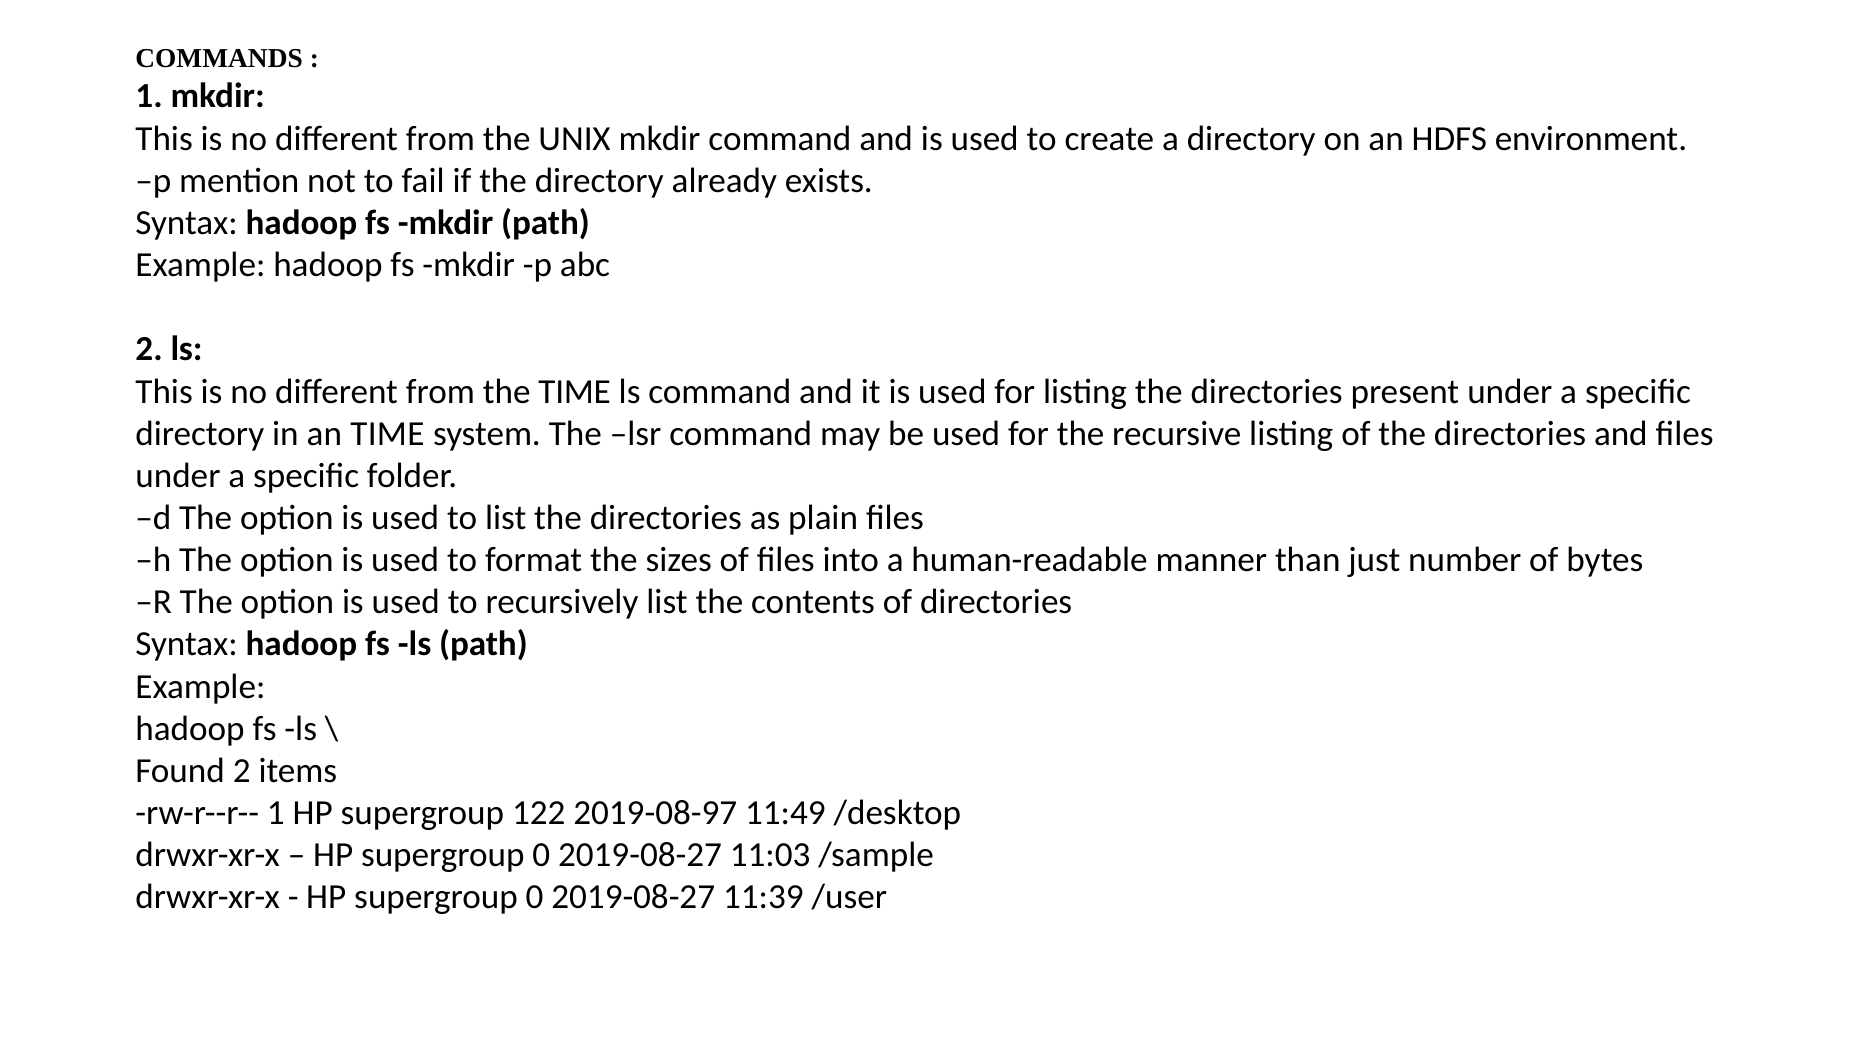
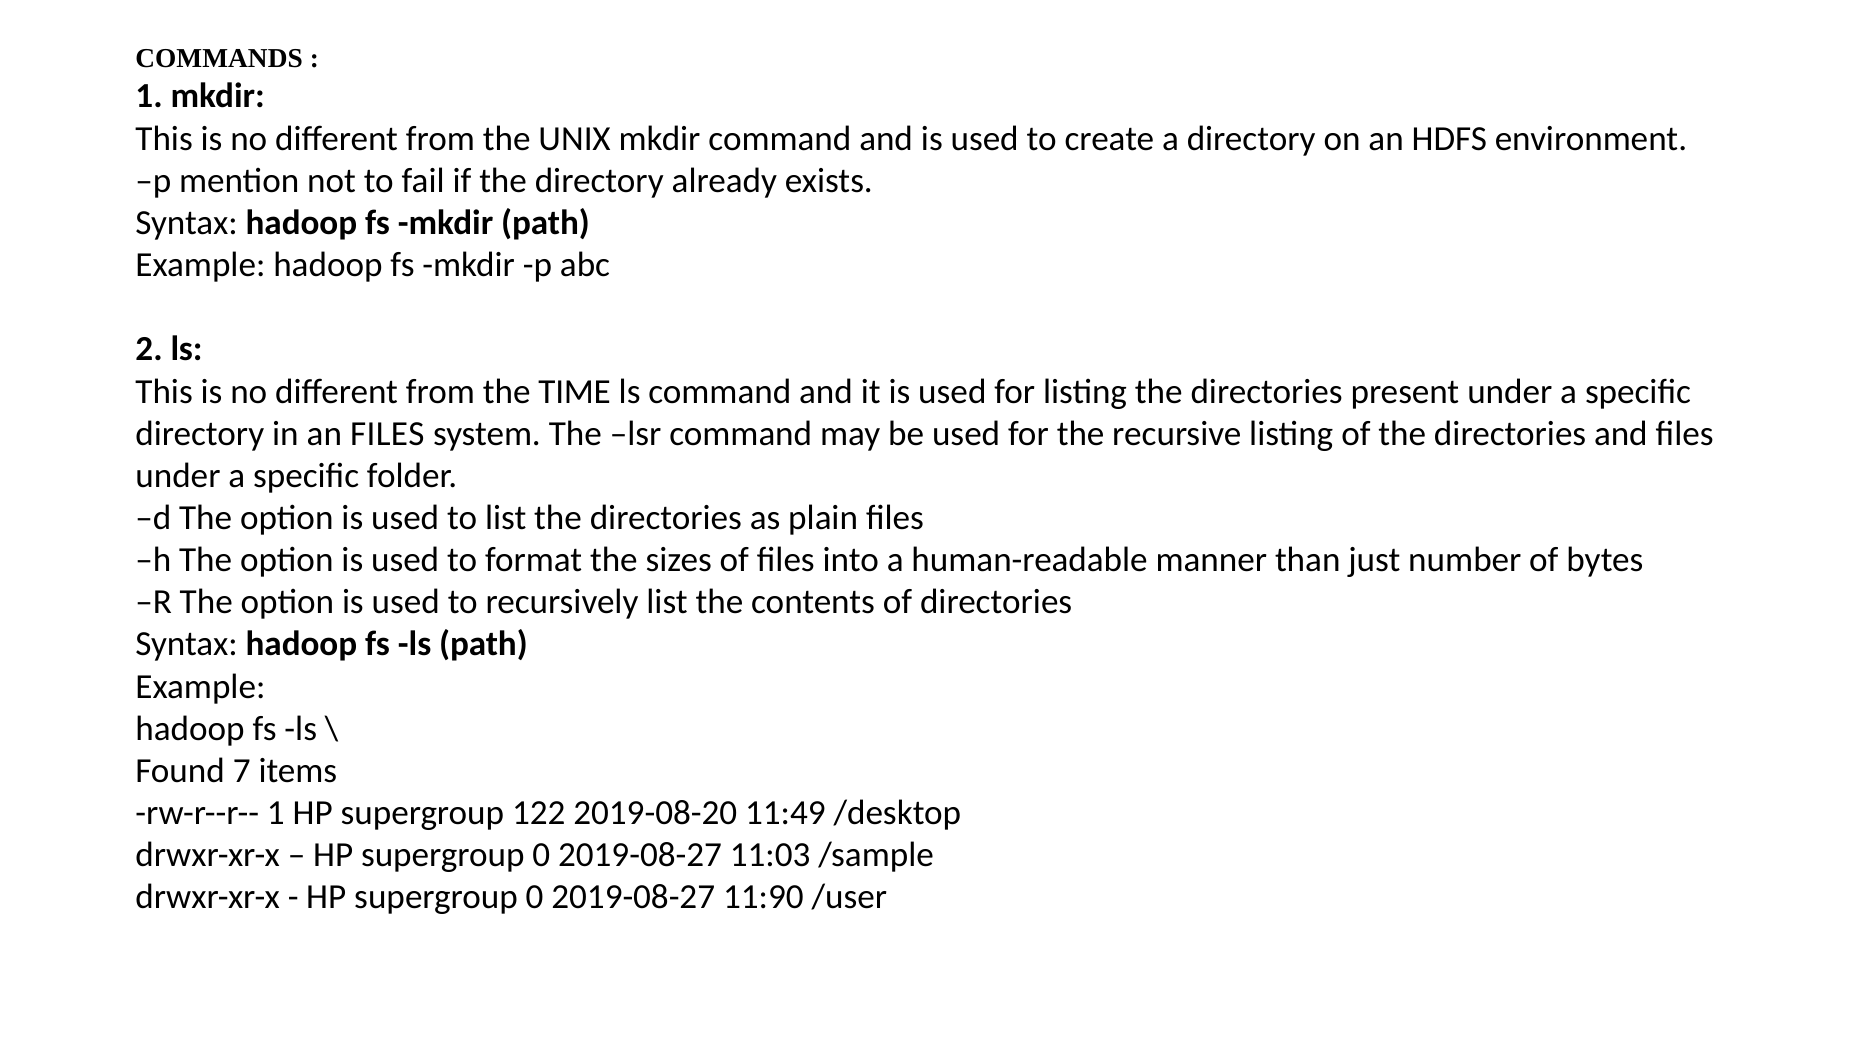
an TIME: TIME -> FILES
Found 2: 2 -> 7
2019-08-97: 2019-08-97 -> 2019-08-20
11:39: 11:39 -> 11:90
